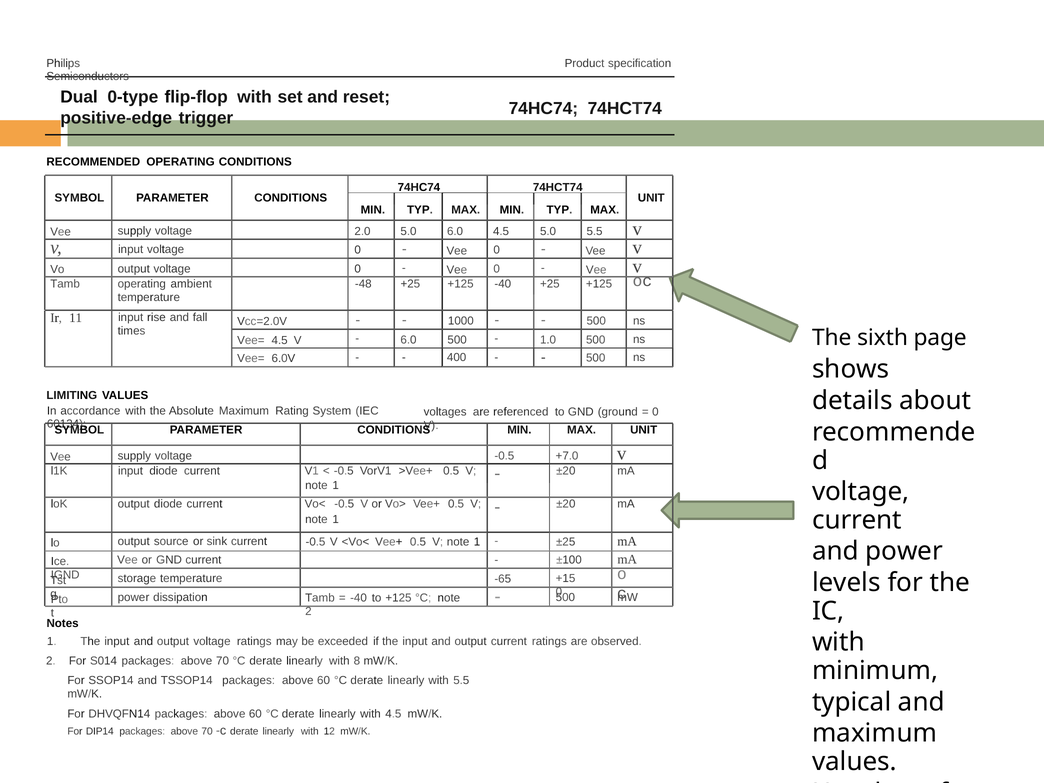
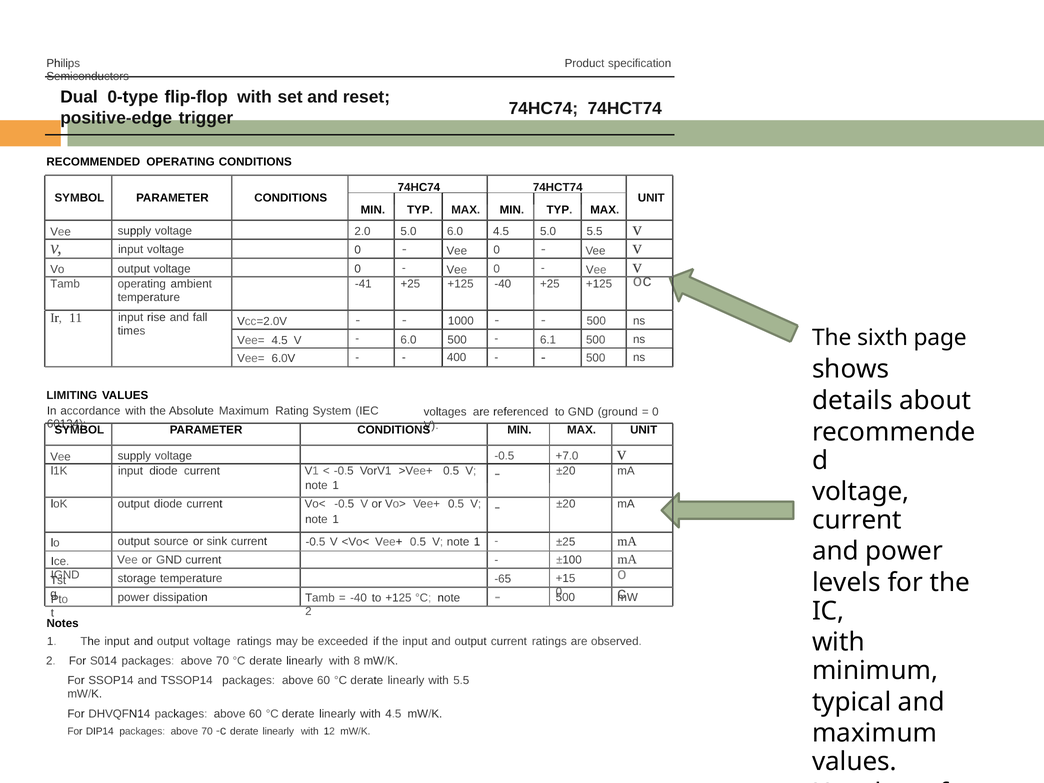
-48: -48 -> -41
1.0: 1.0 -> 6.1
